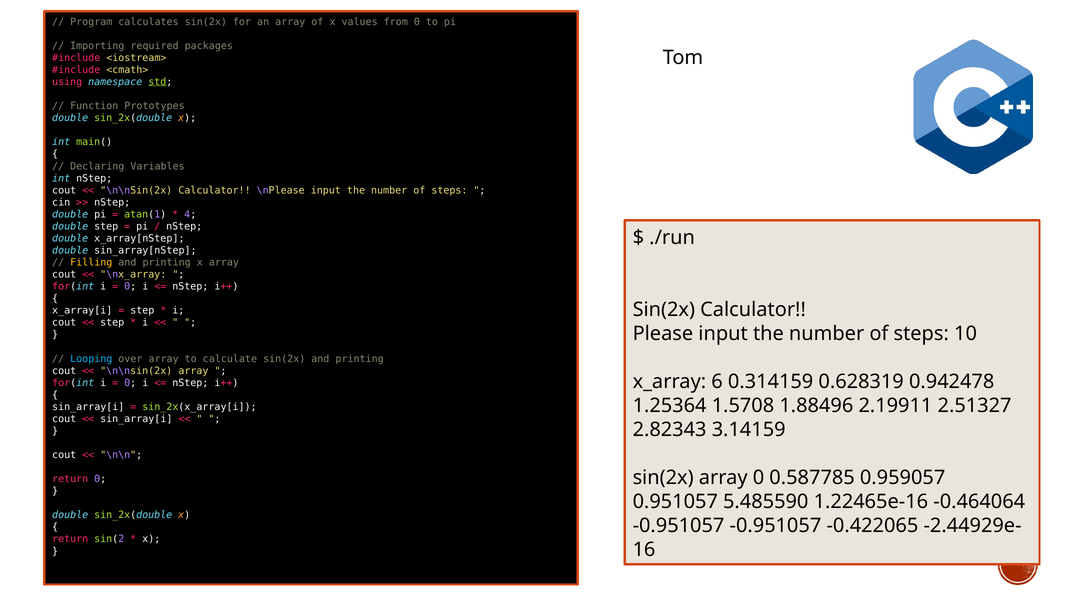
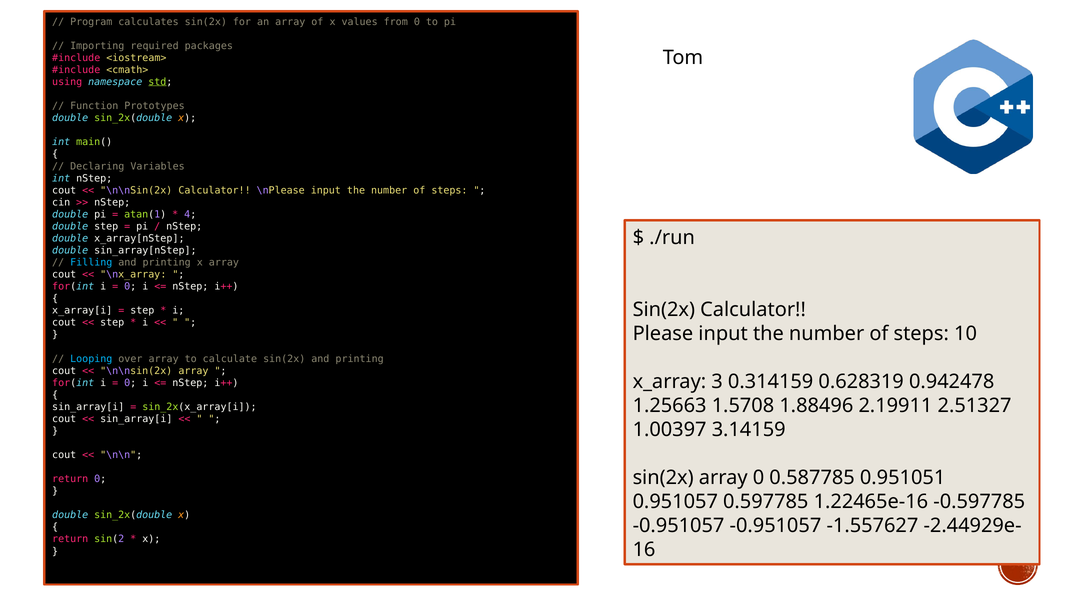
Filling colour: yellow -> light blue
6: 6 -> 3
1.25364: 1.25364 -> 1.25663
2.82343: 2.82343 -> 1.00397
0.959057: 0.959057 -> 0.951051
5.485590: 5.485590 -> 0.597785
-0.464064: -0.464064 -> -0.597785
-0.422065: -0.422065 -> -1.557627
